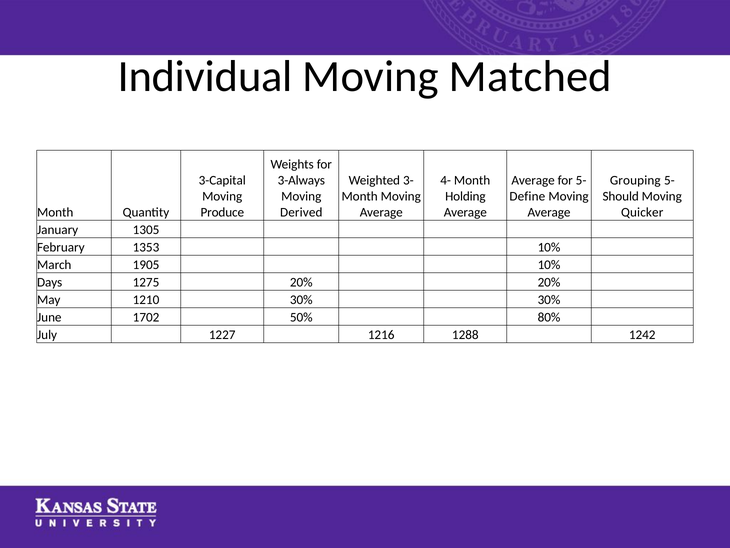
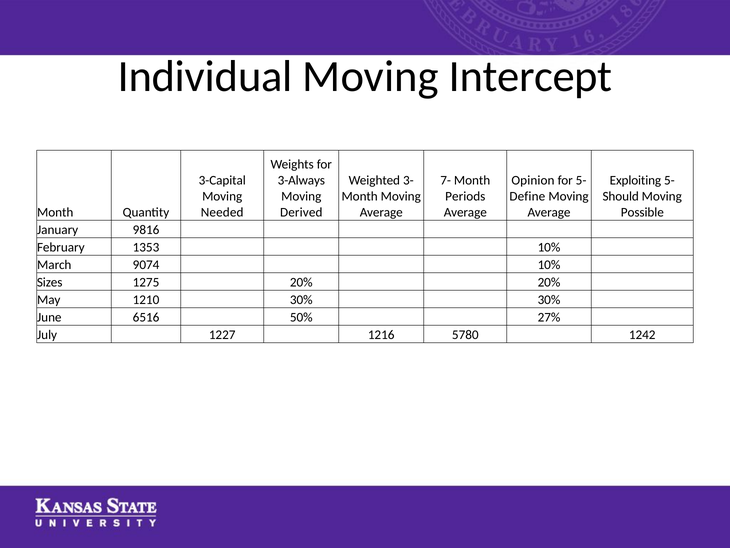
Matched: Matched -> Intercept
4-: 4- -> 7-
Average at (533, 180): Average -> Opinion
Grouping: Grouping -> Exploiting
Holding: Holding -> Periods
Produce: Produce -> Needed
Quicker: Quicker -> Possible
1305: 1305 -> 9816
1905: 1905 -> 9074
Days: Days -> Sizes
1702: 1702 -> 6516
80%: 80% -> 27%
1288: 1288 -> 5780
